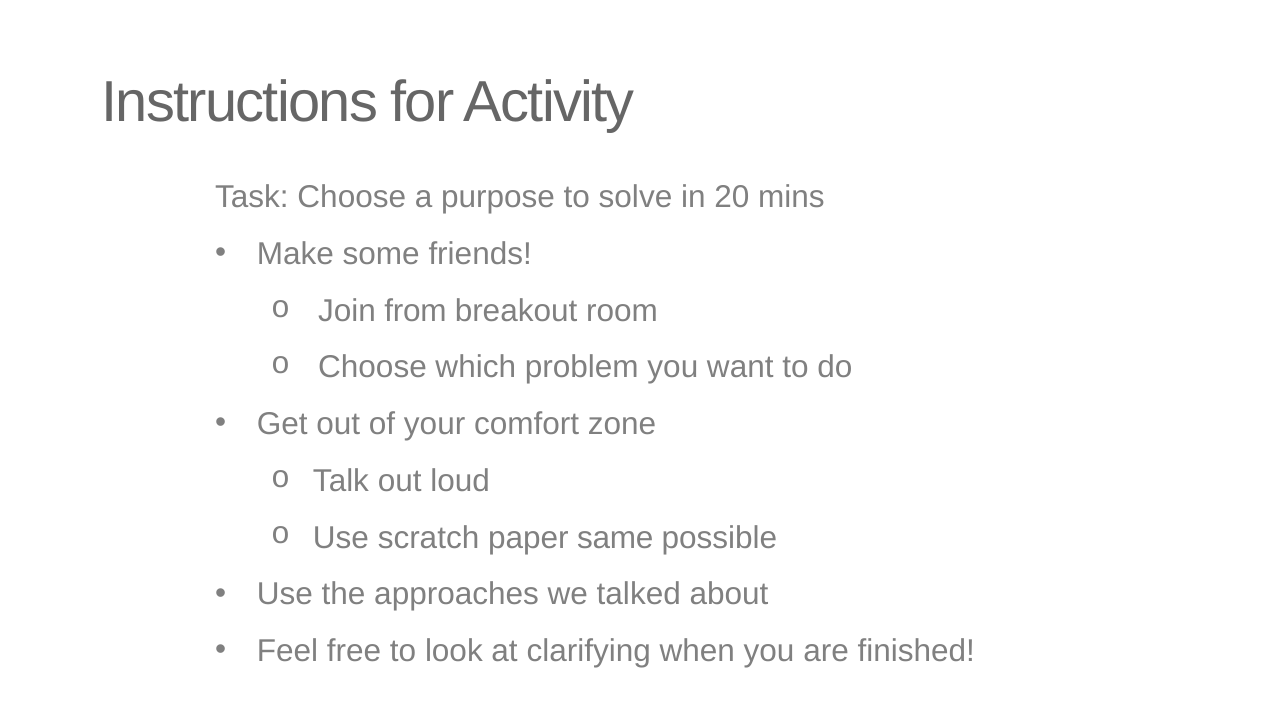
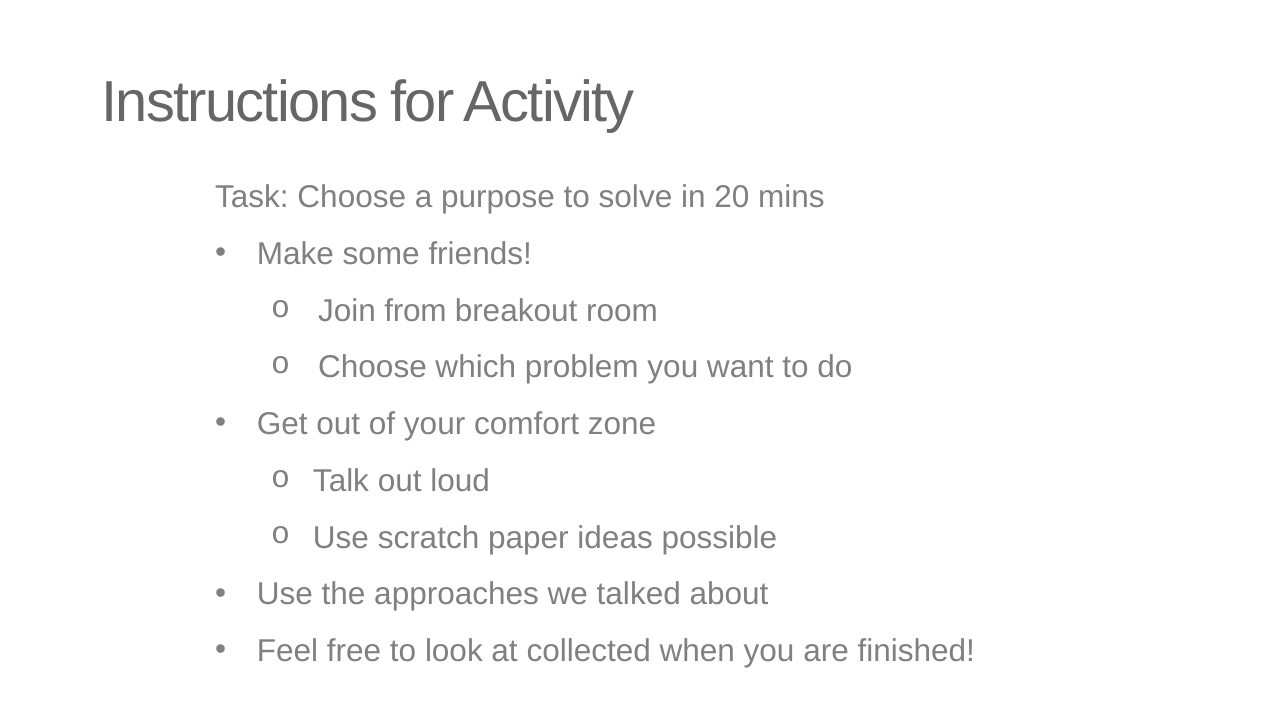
same: same -> ideas
clarifying: clarifying -> collected
